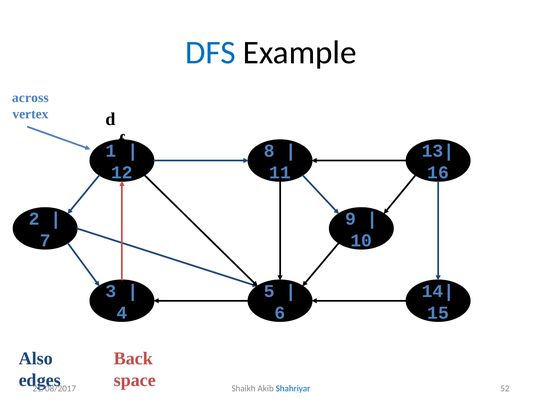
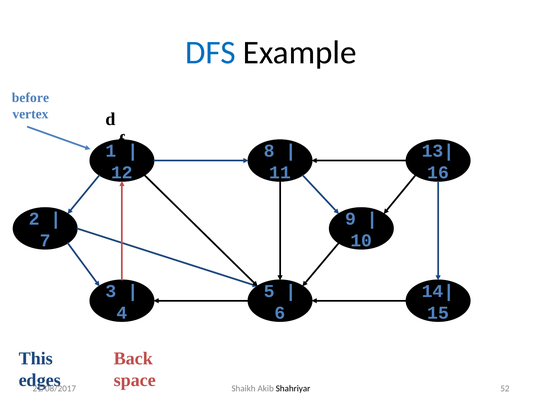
across: across -> before
Also: Also -> This
Shahriyar colour: blue -> black
